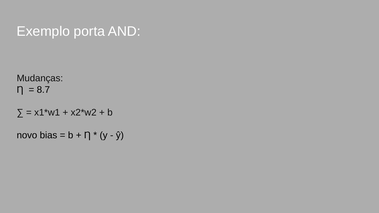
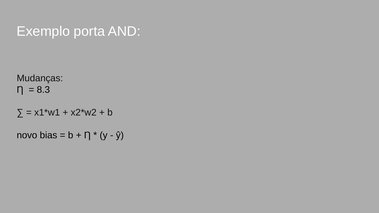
8.7: 8.7 -> 8.3
